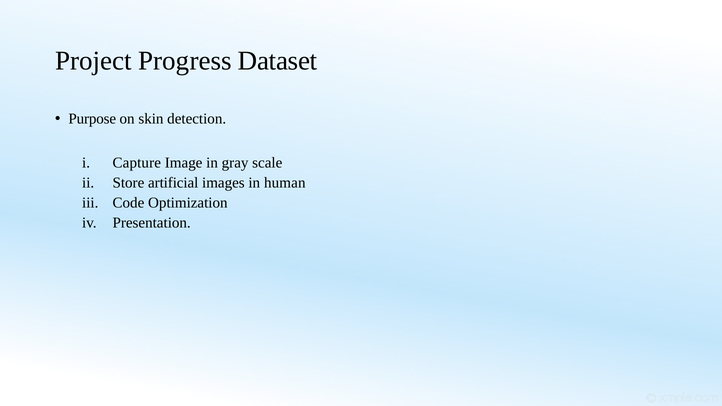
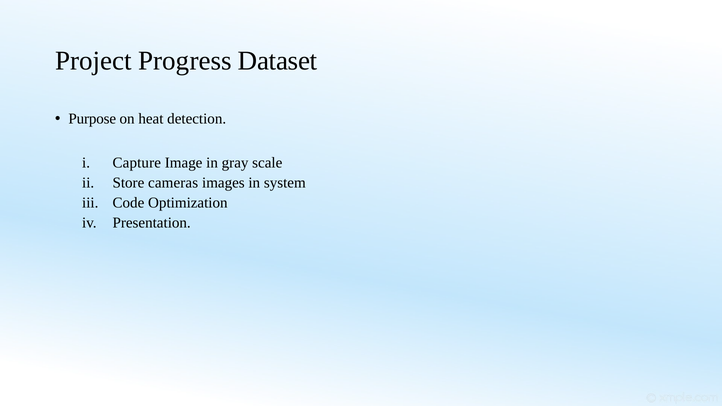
skin: skin -> heat
artificial: artificial -> cameras
human: human -> system
